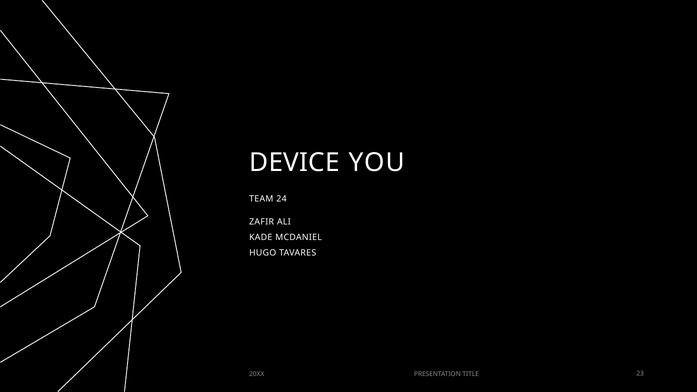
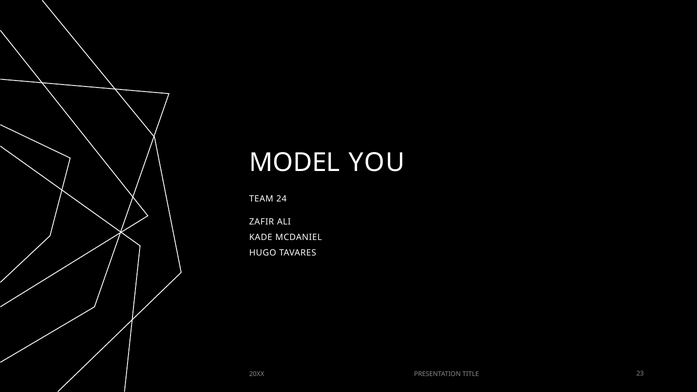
DEVICE: DEVICE -> MODEL
